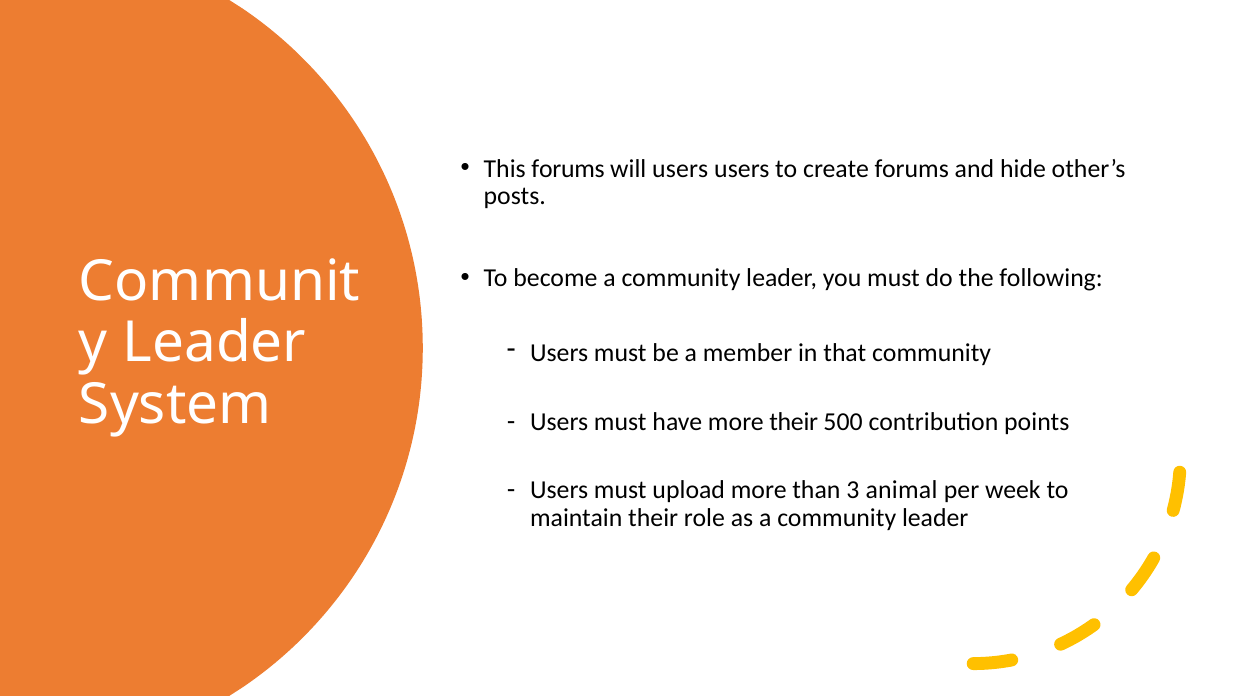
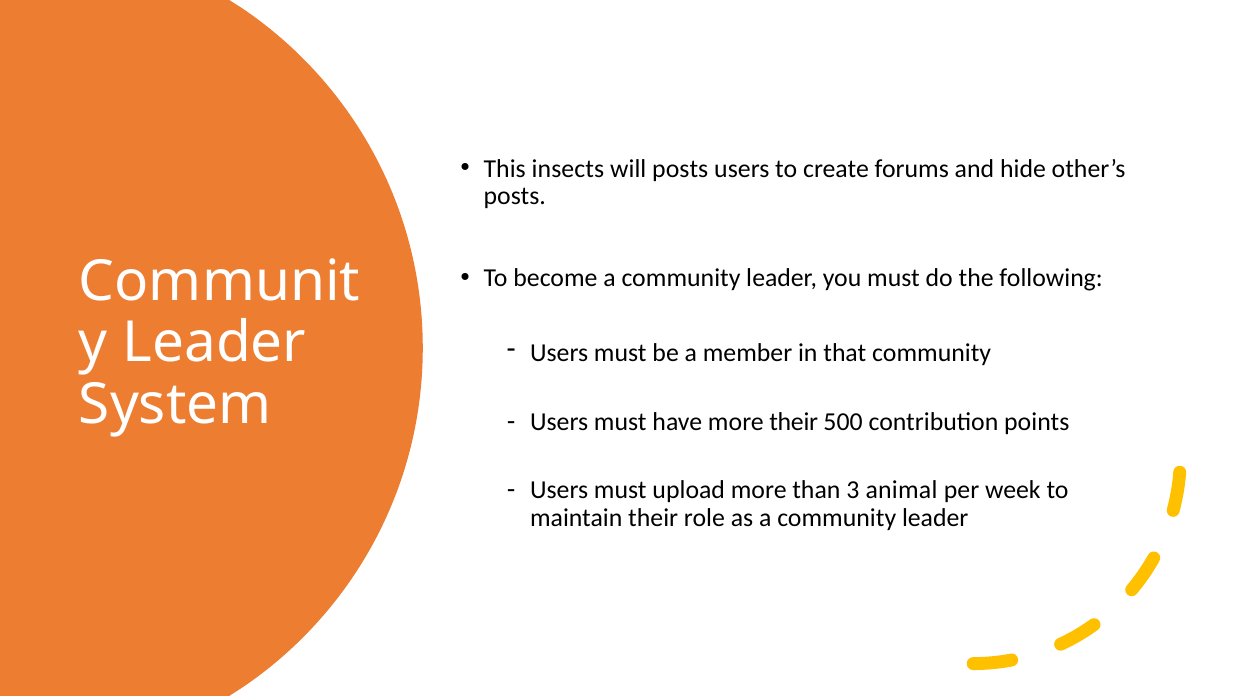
This forums: forums -> insects
will users: users -> posts
